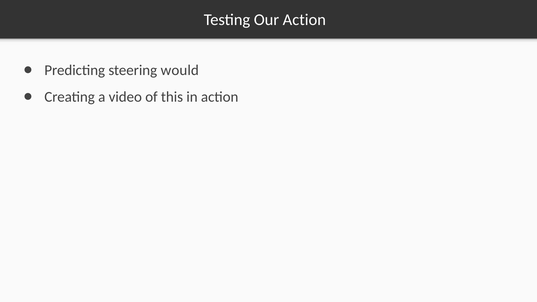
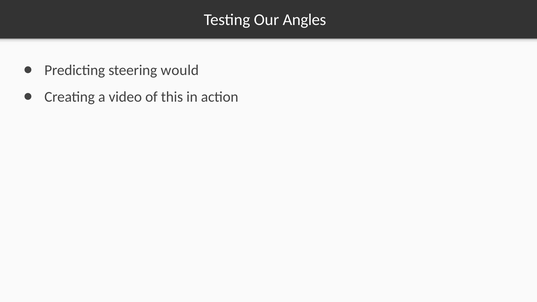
Our Action: Action -> Angles
